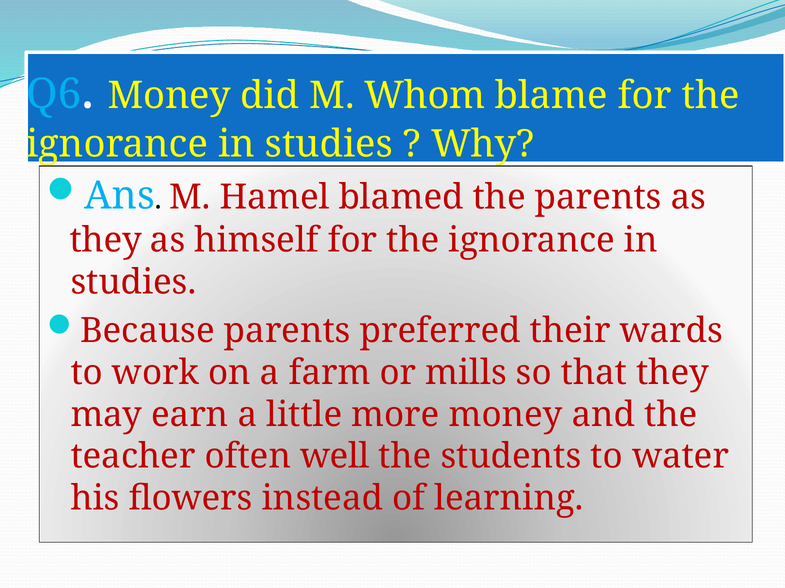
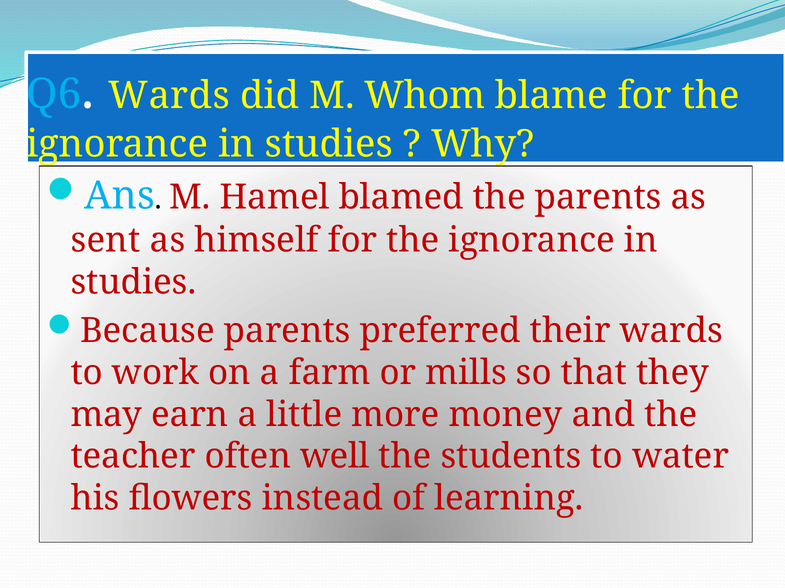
Money at (169, 96): Money -> Wards
they at (106, 241): they -> sent
